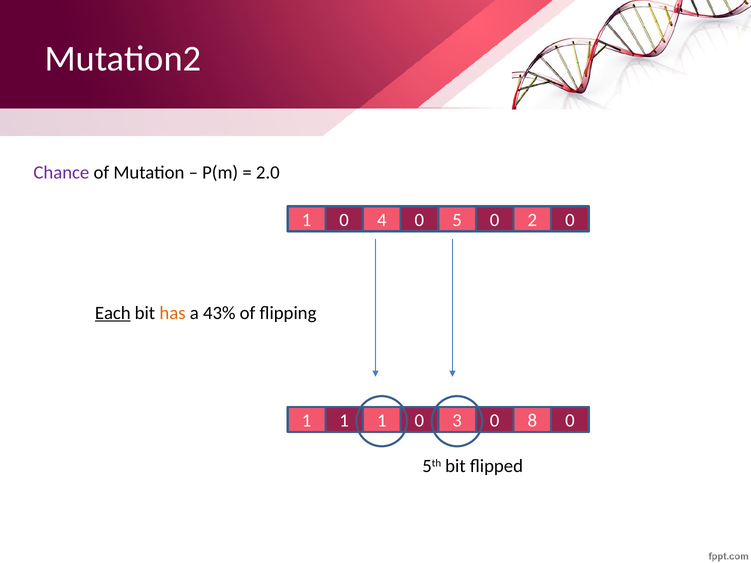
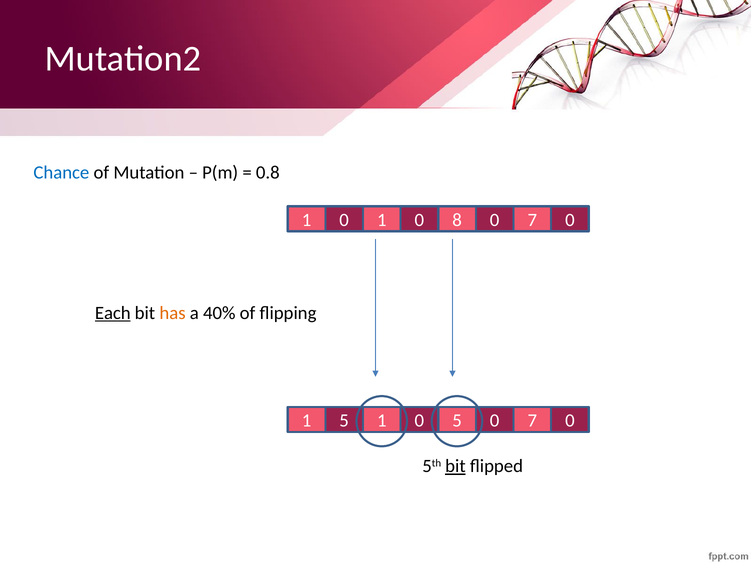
Chance colour: purple -> blue
2.0: 2.0 -> 0.8
1 0 4: 4 -> 1
5: 5 -> 8
2 at (532, 220): 2 -> 7
43%: 43% -> 40%
1 at (344, 421): 1 -> 5
0 3: 3 -> 5
8 at (532, 421): 8 -> 7
bit at (455, 466) underline: none -> present
